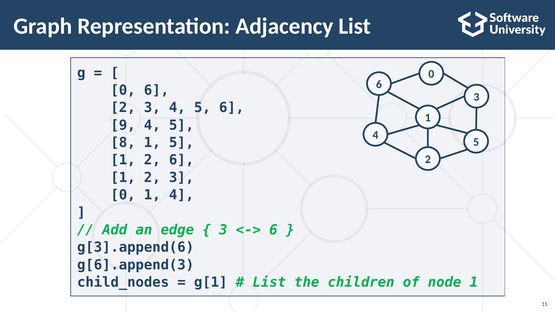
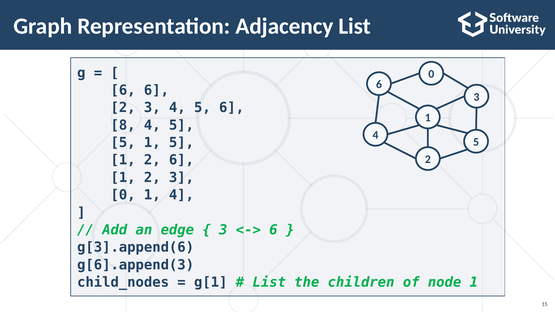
0 at (123, 90): 0 -> 6
9: 9 -> 8
8 at (123, 143): 8 -> 5
